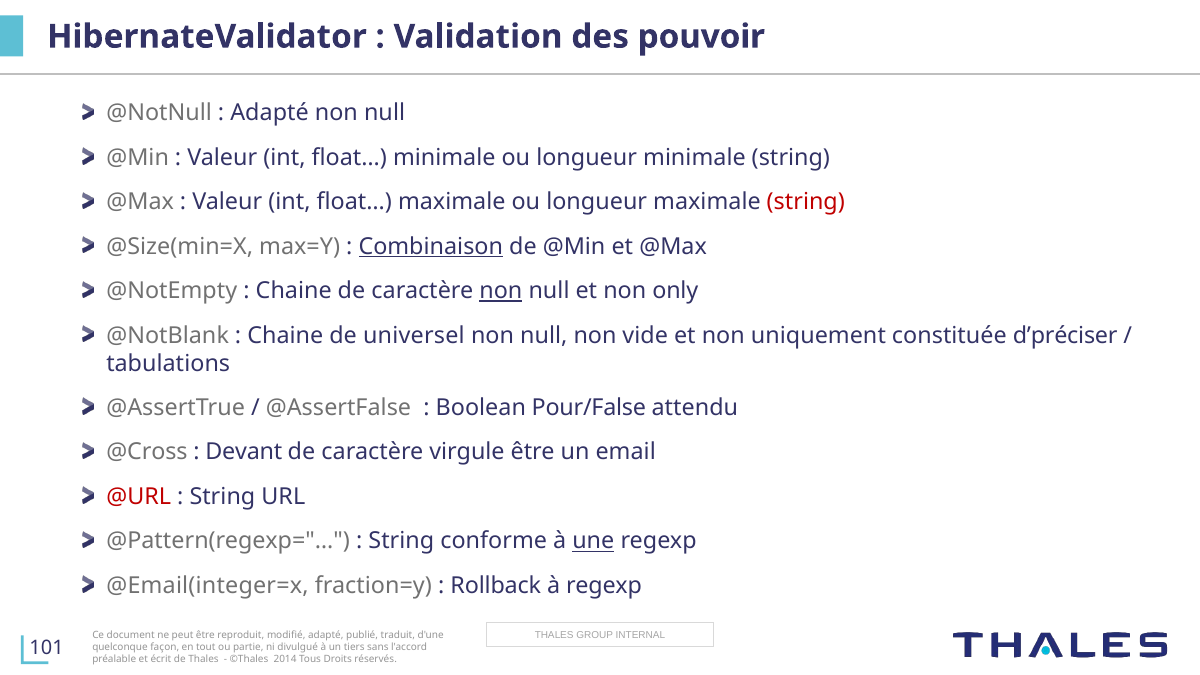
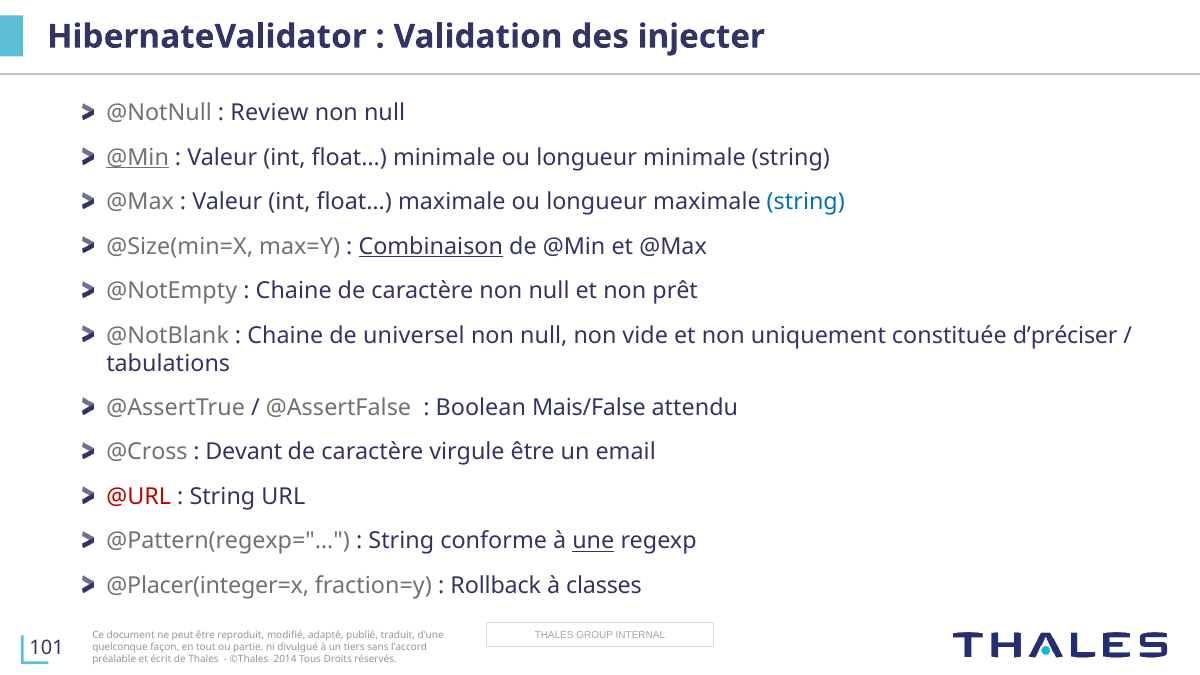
pouvoir: pouvoir -> injecter
Adapté at (270, 113): Adapté -> Review
@Min at (138, 158) underline: none -> present
string at (806, 202) colour: red -> blue
non at (501, 291) underline: present -> none
only: only -> prêt
Pour/False: Pour/False -> Mais/False
@Email(integer=x: @Email(integer=x -> @Placer(integer=x
à regexp: regexp -> classes
